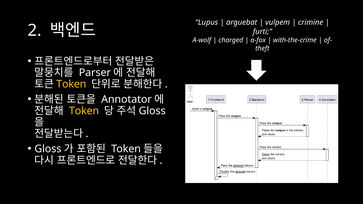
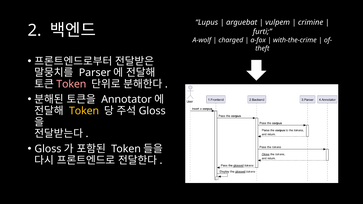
Token at (71, 84) colour: yellow -> pink
